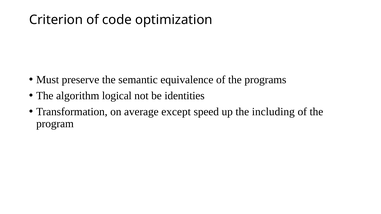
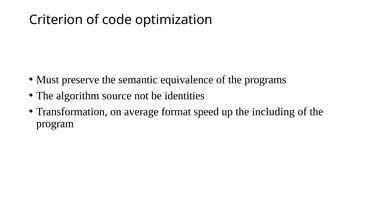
logical: logical -> source
except: except -> format
